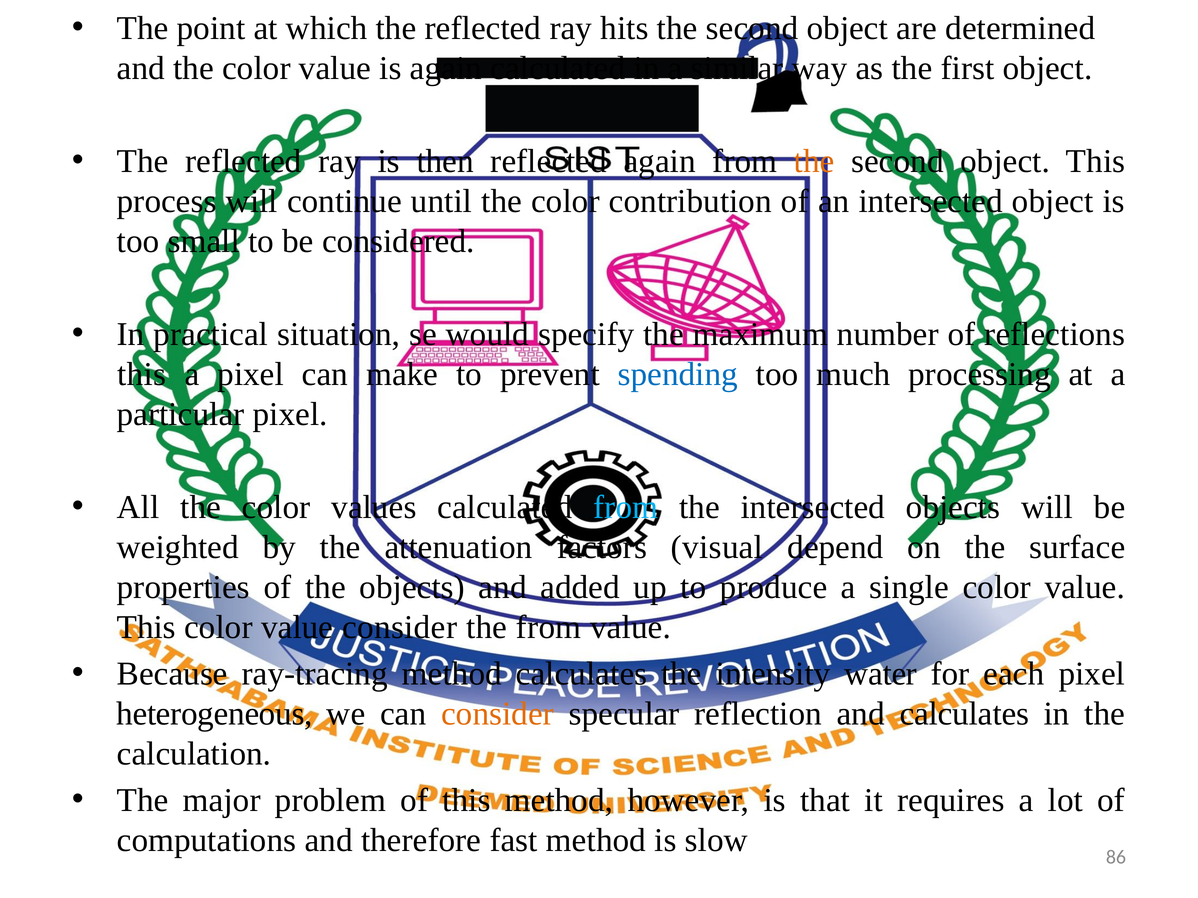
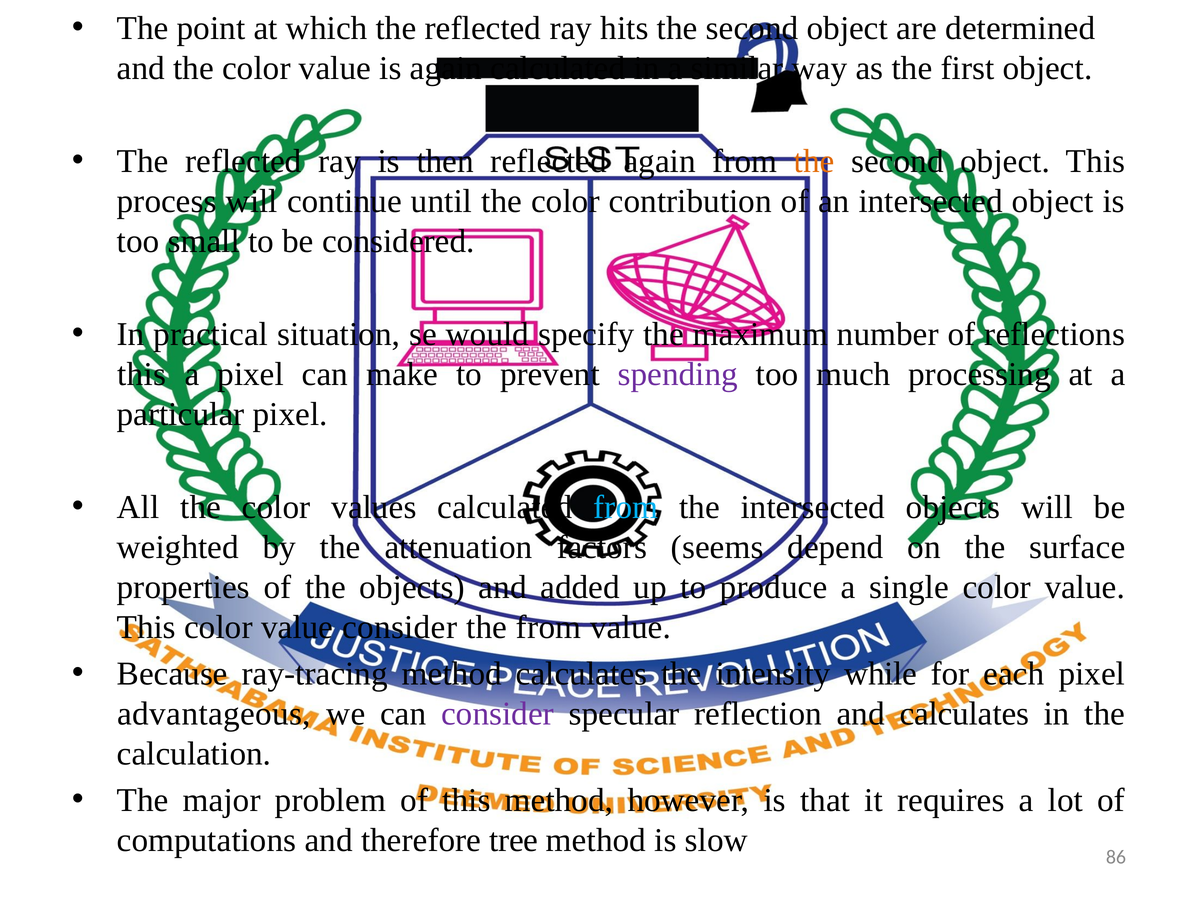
spending colour: blue -> purple
visual: visual -> seems
water: water -> while
heterogeneous: heterogeneous -> advantageous
consider at (498, 714) colour: orange -> purple
fast: fast -> tree
